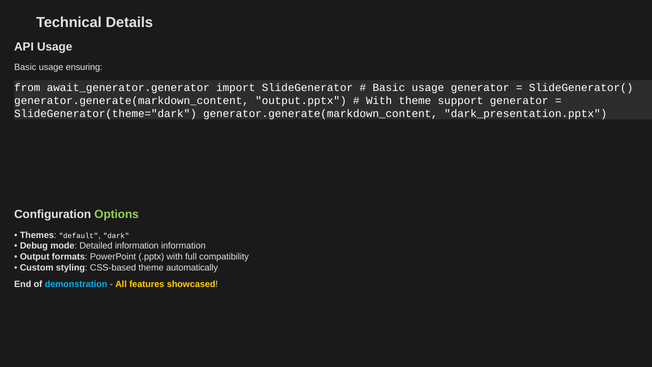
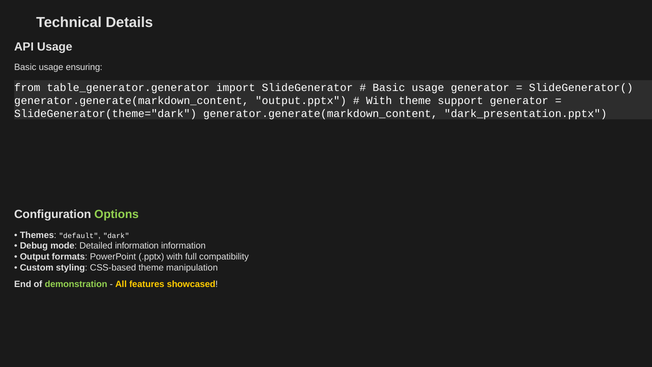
await_generator.generator: await_generator.generator -> table_generator.generator
automatically: automatically -> manipulation
demonstration colour: light blue -> light green
